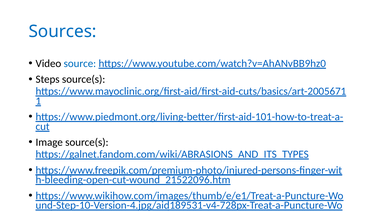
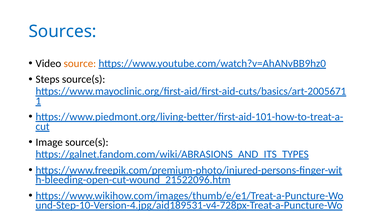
source colour: blue -> orange
